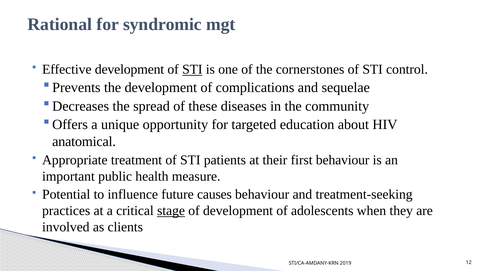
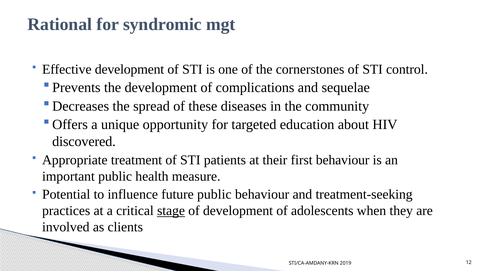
STI at (192, 69) underline: present -> none
anatomical: anatomical -> discovered
future causes: causes -> public
